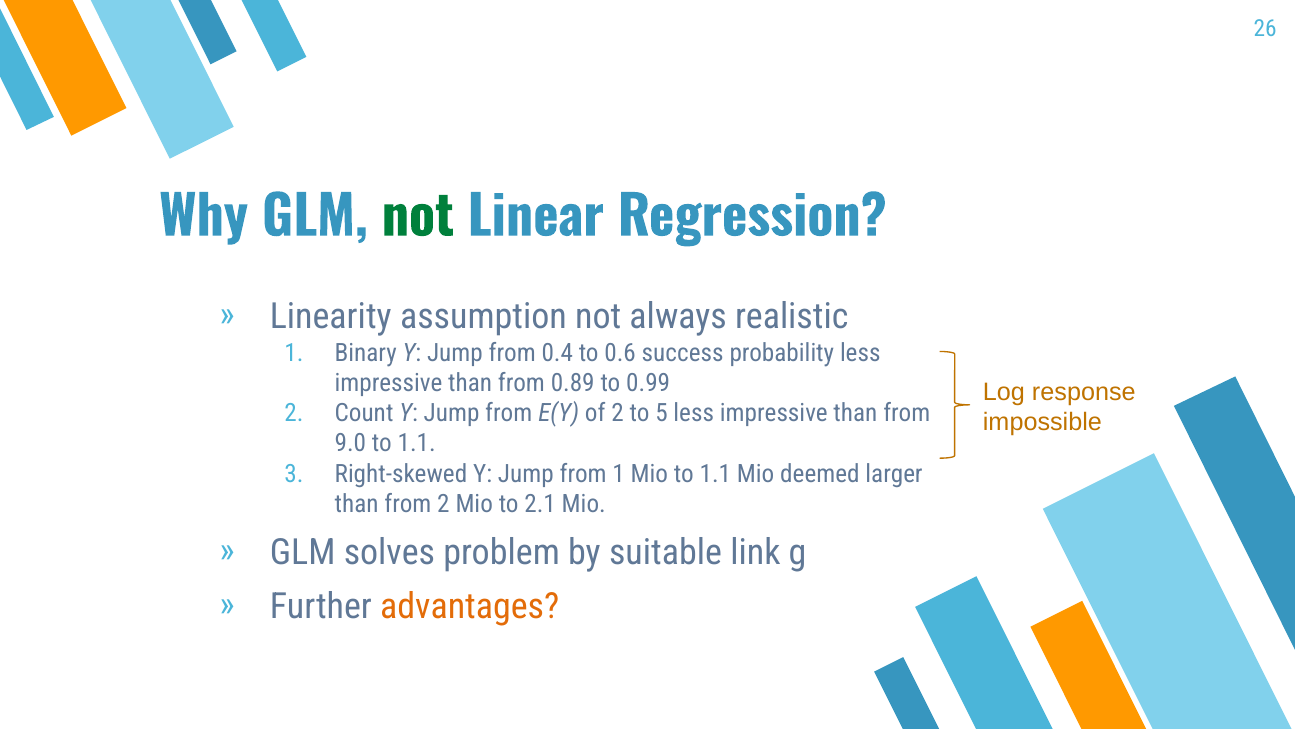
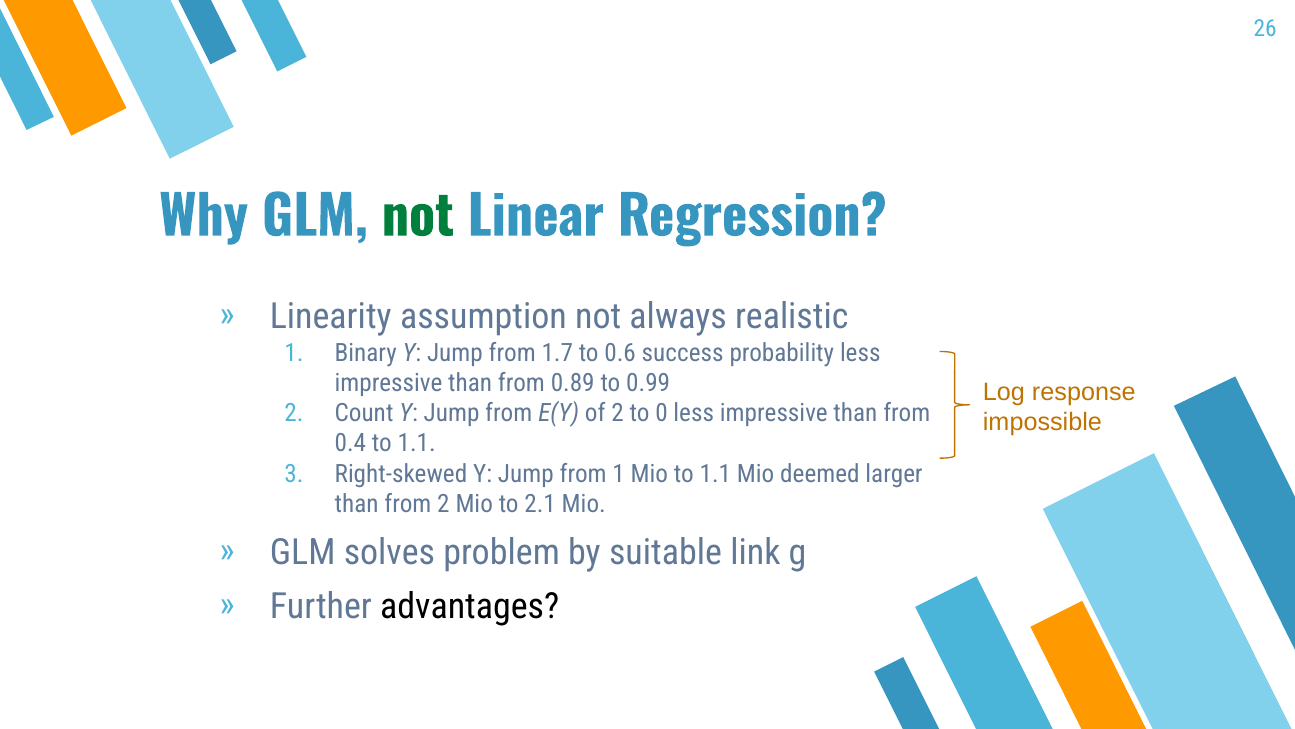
0.4: 0.4 -> 1.7
5: 5 -> 0
9.0: 9.0 -> 0.4
advantages colour: orange -> black
